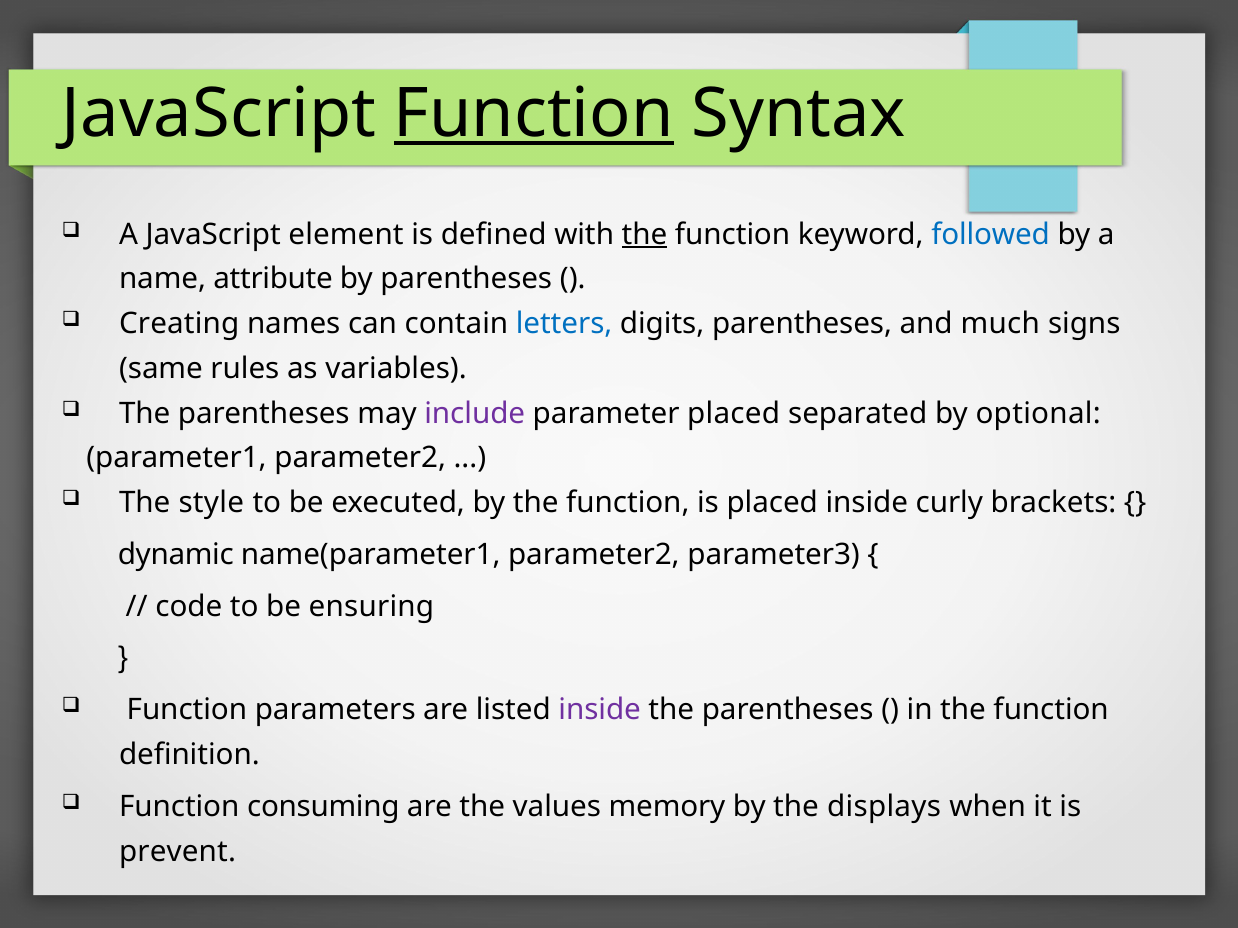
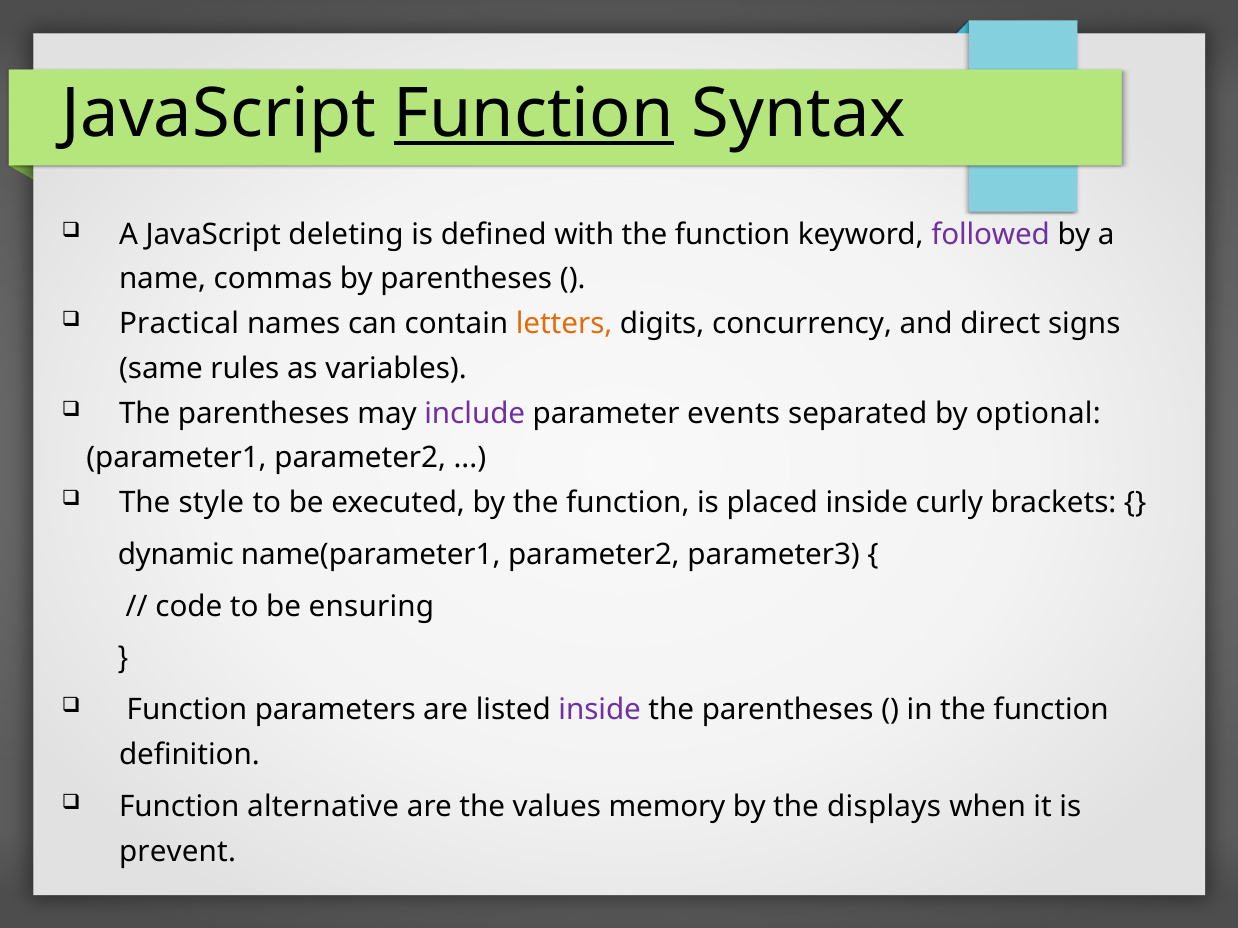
element: element -> deleting
the at (644, 234) underline: present -> none
followed colour: blue -> purple
attribute: attribute -> commas
Creating: Creating -> Practical
letters colour: blue -> orange
digits parentheses: parentheses -> concurrency
much: much -> direct
parameter placed: placed -> events
consuming: consuming -> alternative
